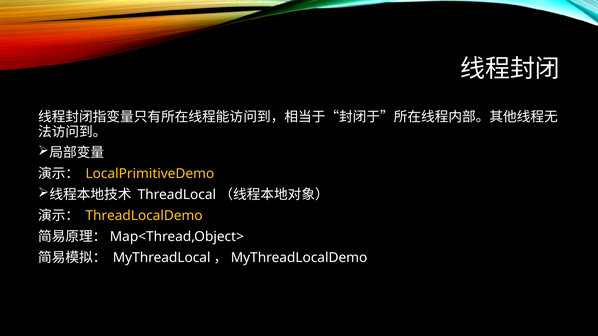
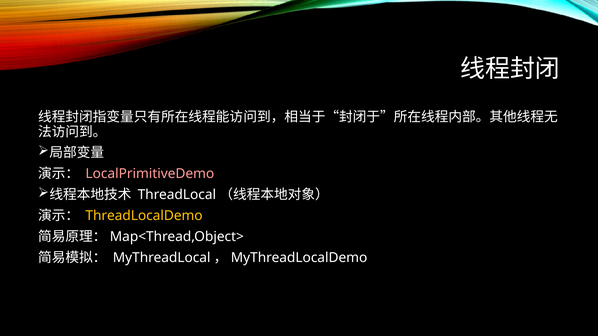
LocalPrimitiveDemo colour: yellow -> pink
